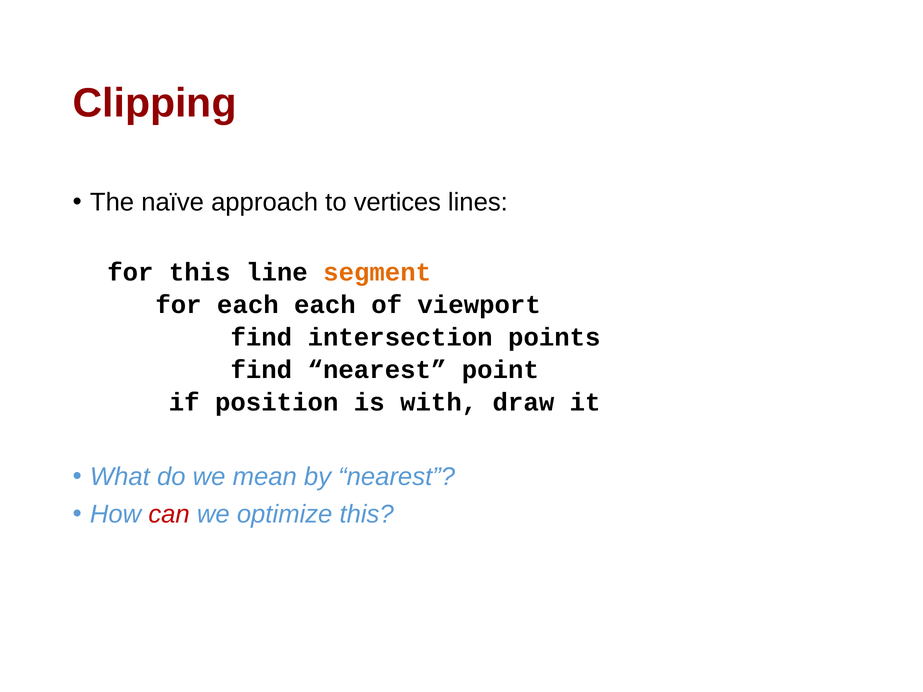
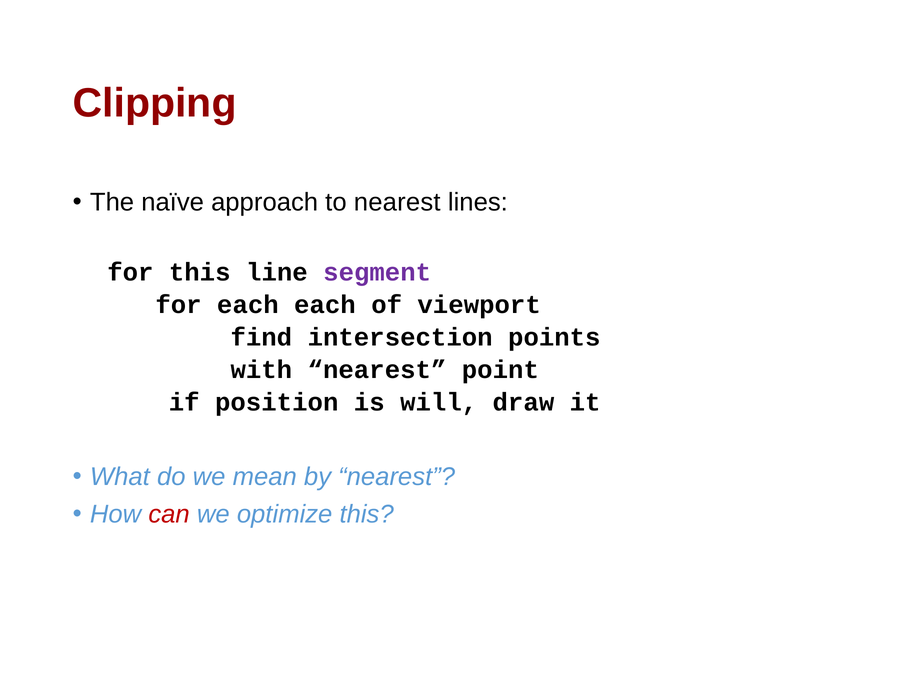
to vertices: vertices -> nearest
segment colour: orange -> purple
find at (261, 370): find -> with
with: with -> will
